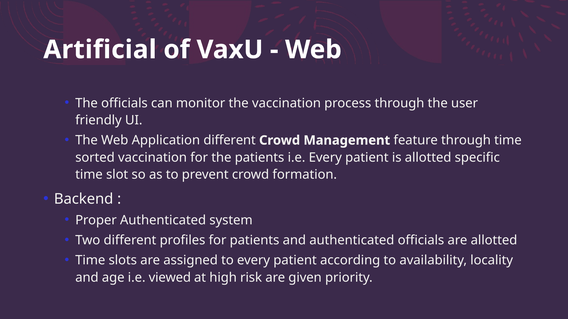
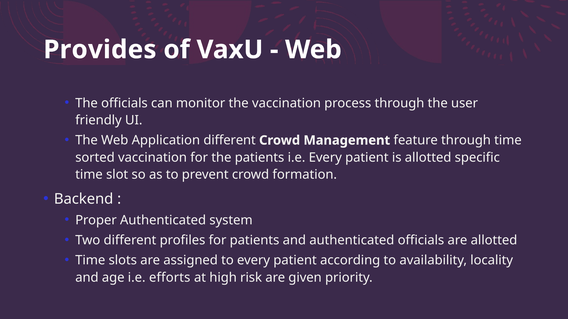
Artificial: Artificial -> Provides
viewed: viewed -> efforts
